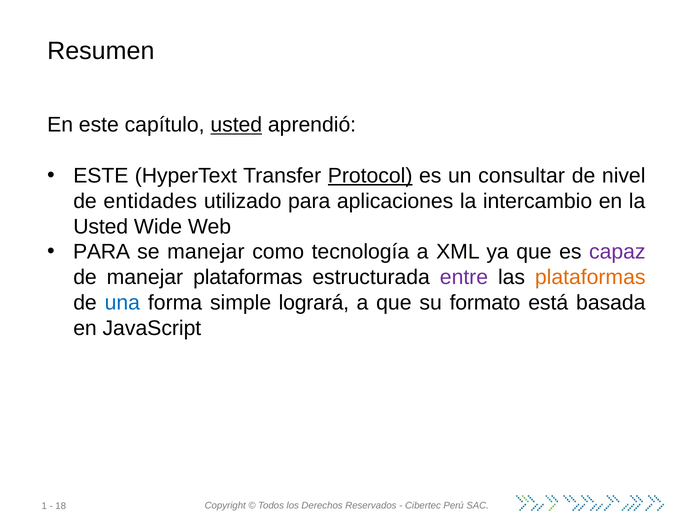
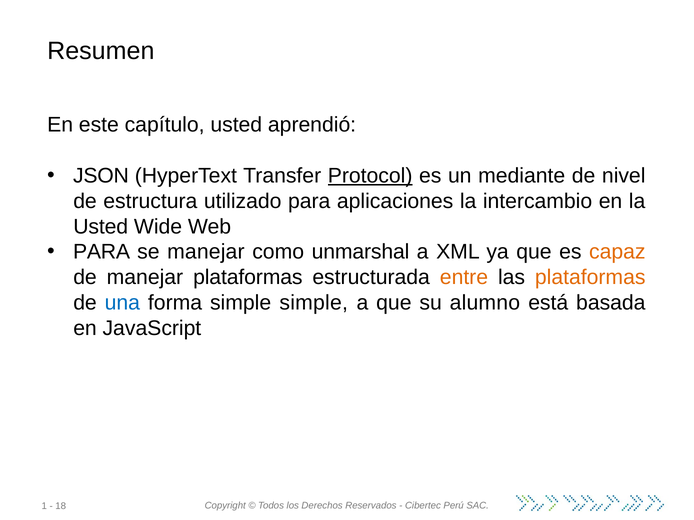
usted at (236, 125) underline: present -> none
ESTE at (101, 176): ESTE -> JSON
consultar: consultar -> mediante
entidades: entidades -> estructura
tecnología: tecnología -> unmarshal
capaz colour: purple -> orange
entre colour: purple -> orange
simple logrará: logrará -> simple
formato: formato -> alumno
